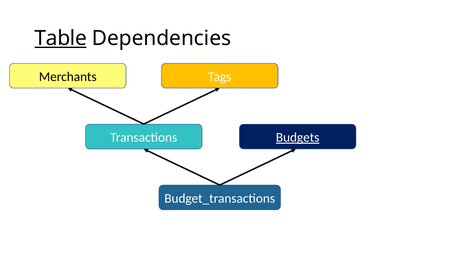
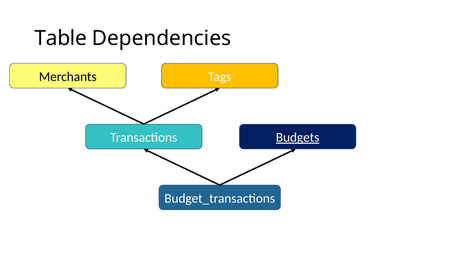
Table underline: present -> none
